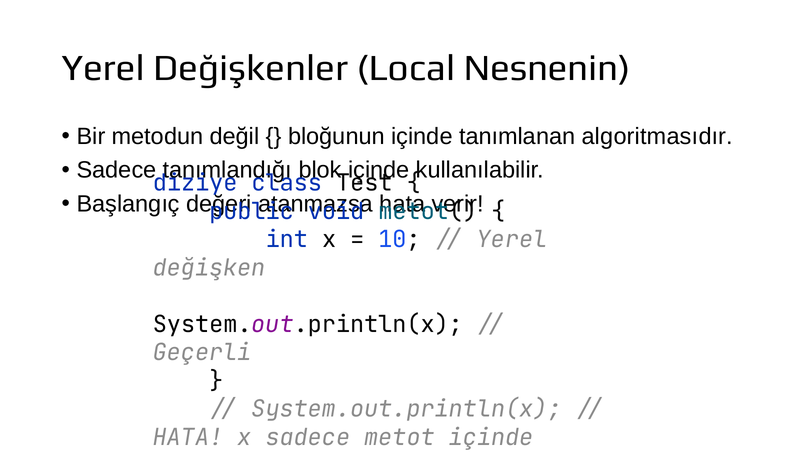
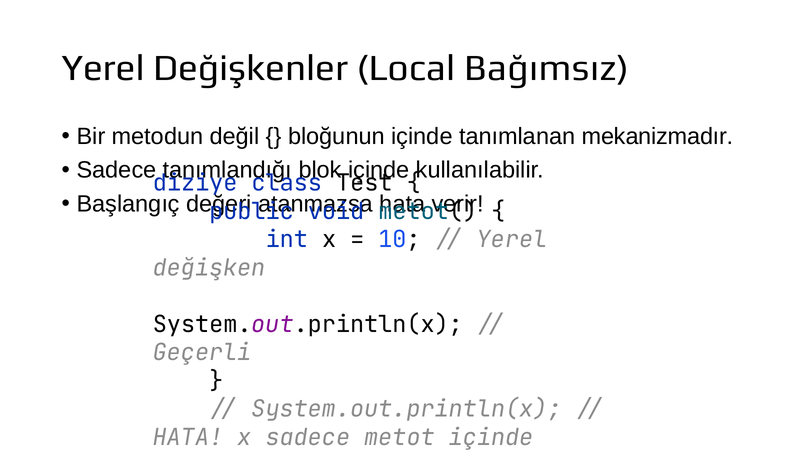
Nesnenin: Nesnenin -> Bağımsız
algoritmasıdır: algoritmasıdır -> mekanizmadır
